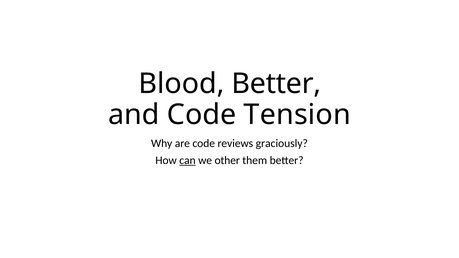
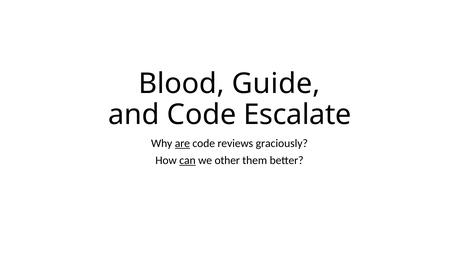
Blood Better: Better -> Guide
Tension: Tension -> Escalate
are underline: none -> present
